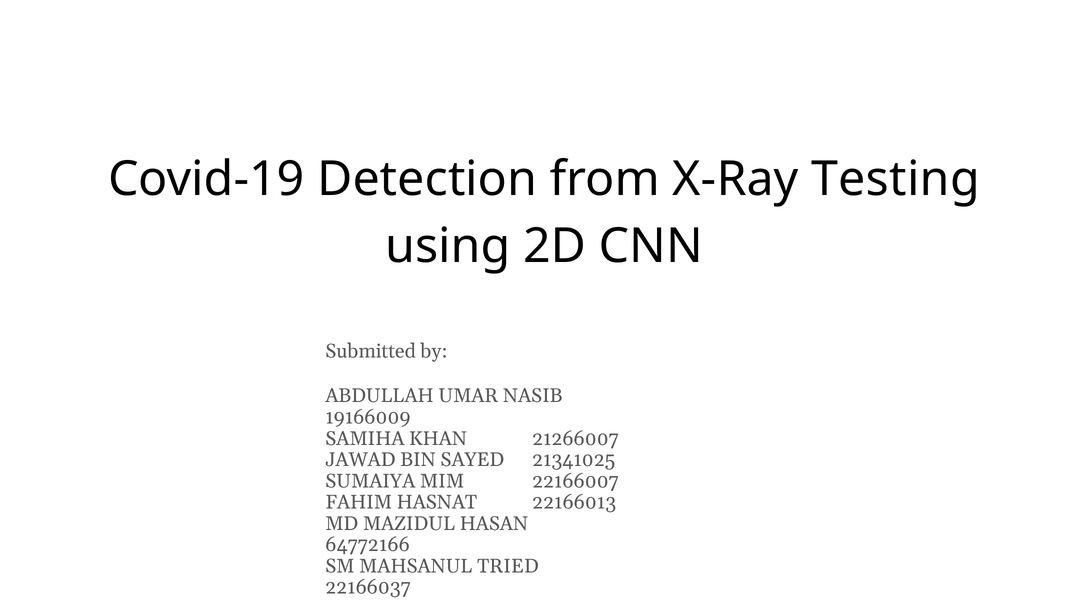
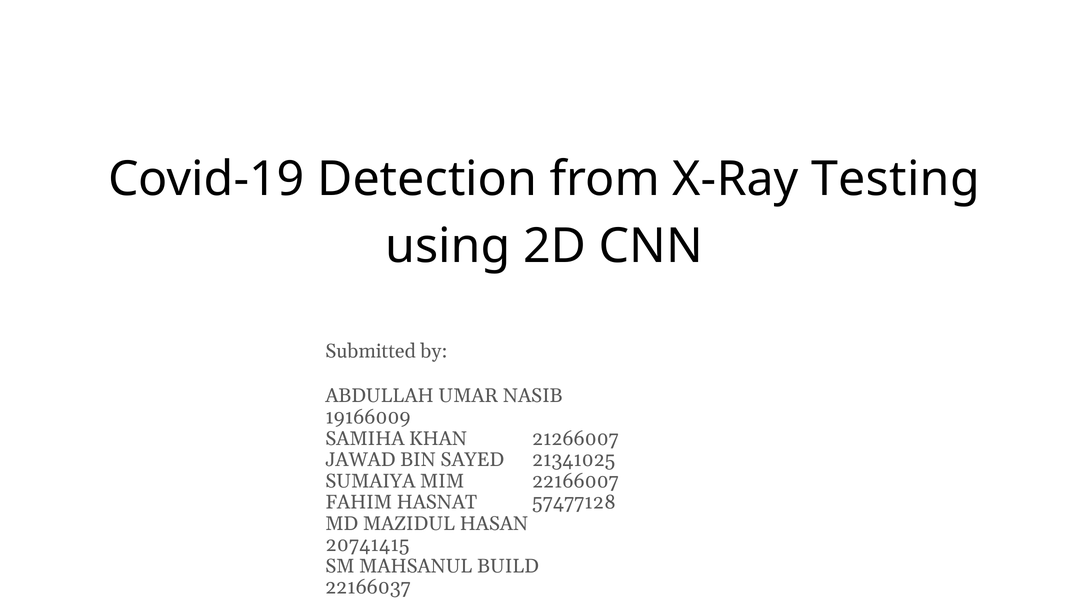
22166013: 22166013 -> 57477128
64772166: 64772166 -> 20741415
TRIED: TRIED -> BUILD
